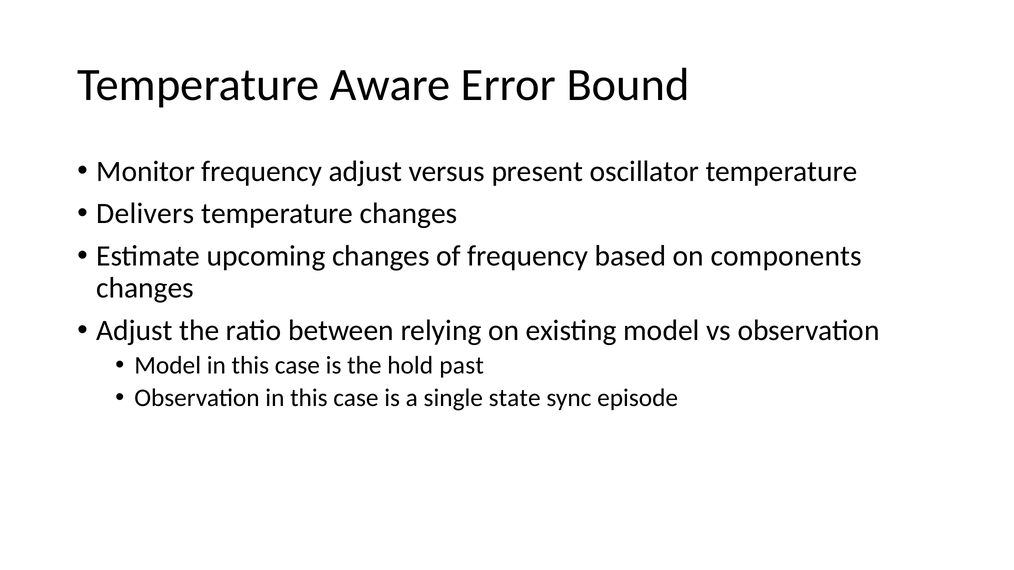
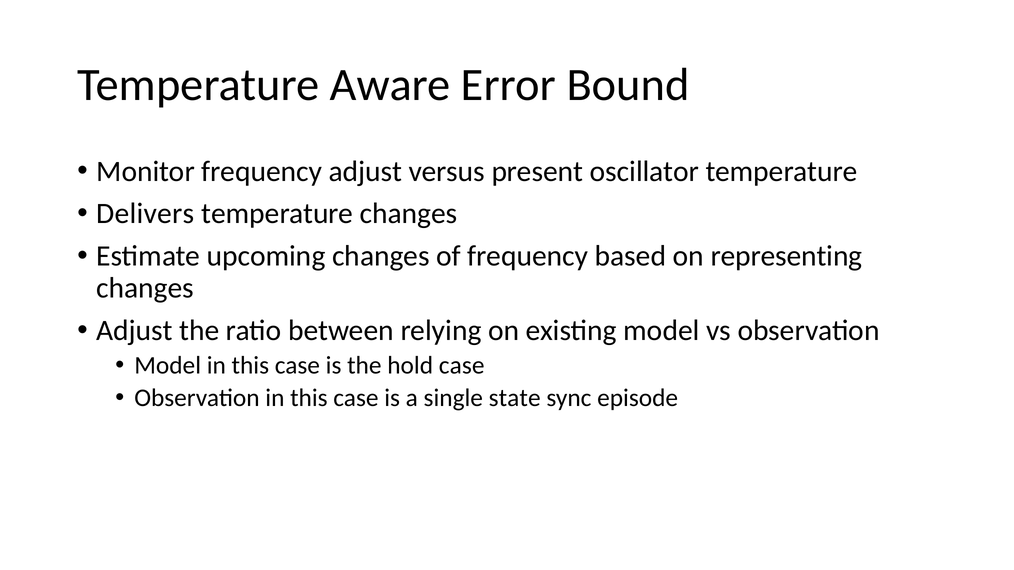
components: components -> representing
hold past: past -> case
